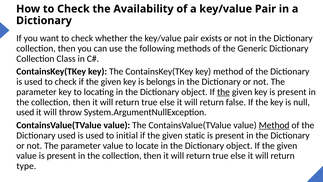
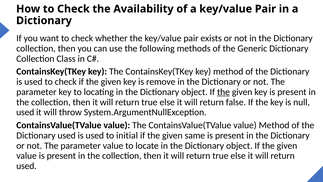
belongs: belongs -> remove
Method at (274, 125) underline: present -> none
static: static -> same
type at (26, 166): type -> used
